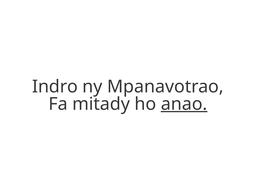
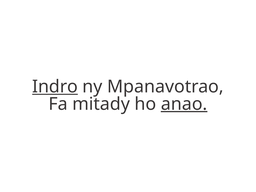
Indro underline: none -> present
